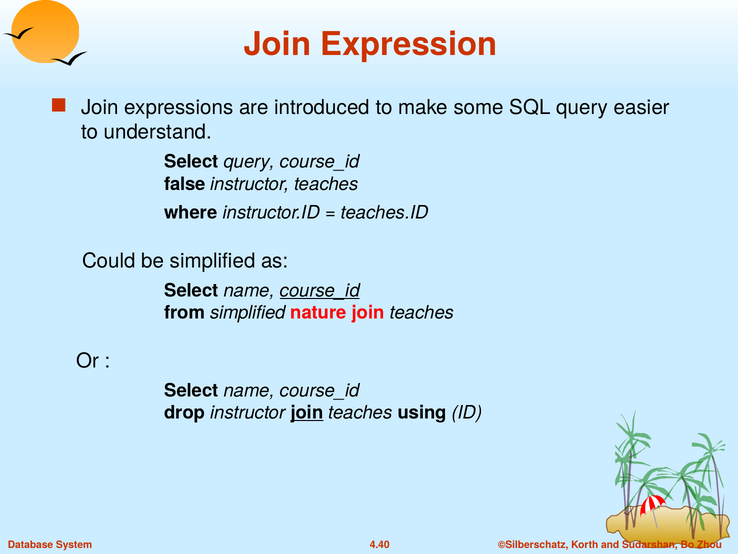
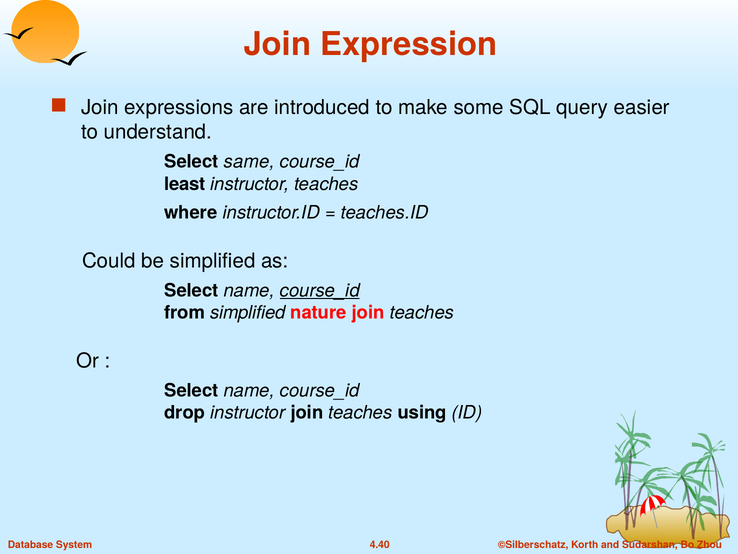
Select query: query -> same
false: false -> least
join at (307, 412) underline: present -> none
